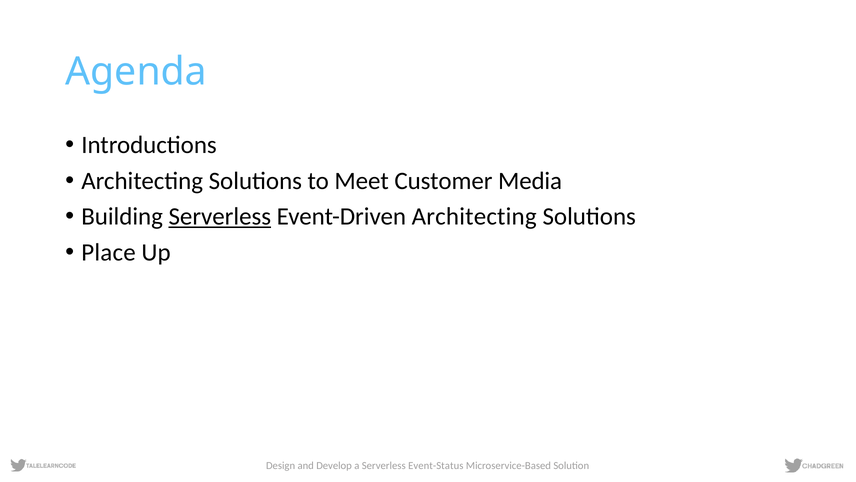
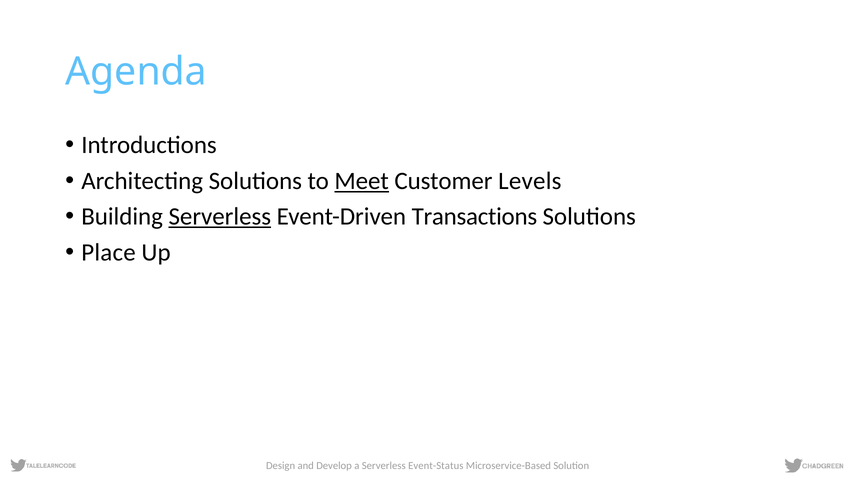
Meet underline: none -> present
Media: Media -> Levels
Event-Driven Architecting: Architecting -> Transactions
